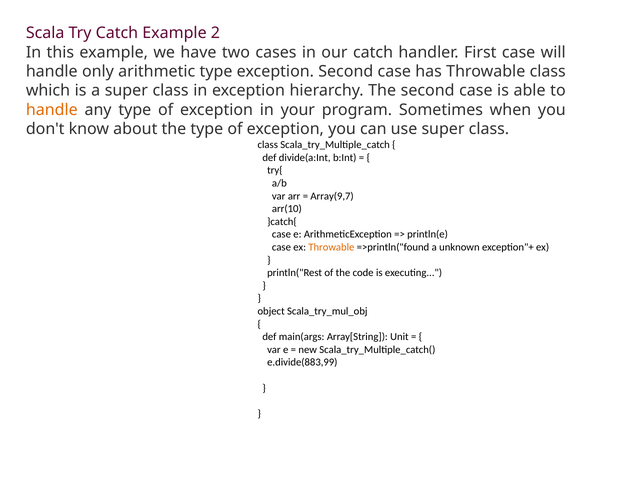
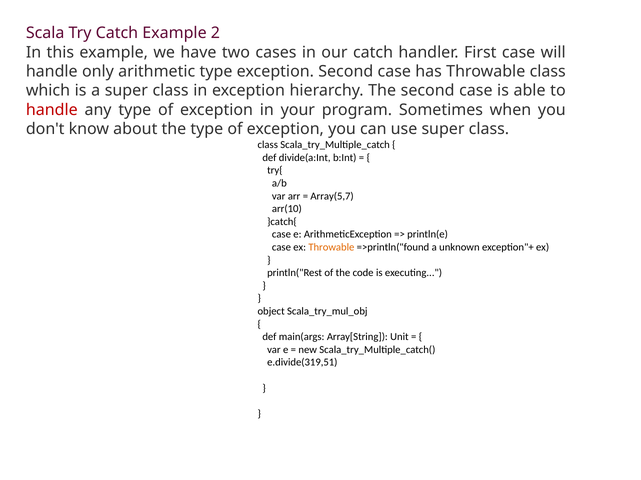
handle at (52, 110) colour: orange -> red
Array(9,7: Array(9,7 -> Array(5,7
e.divide(883,99: e.divide(883,99 -> e.divide(319,51
